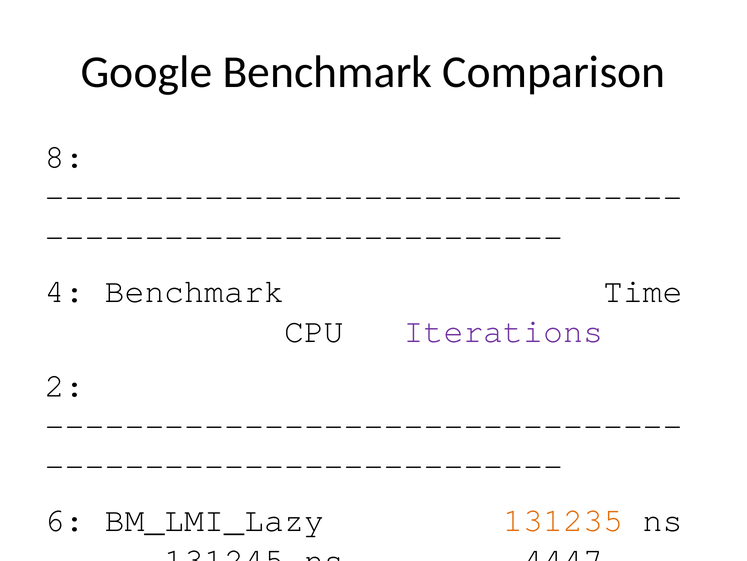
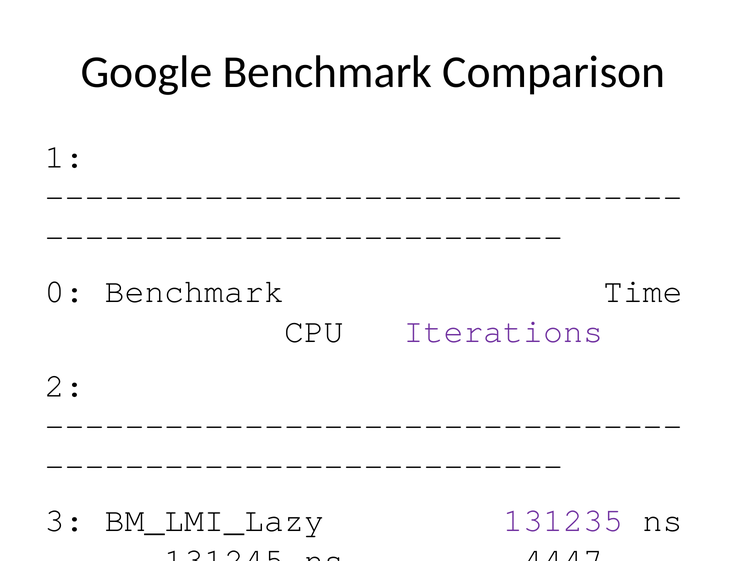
8: 8 -> 1
4: 4 -> 0
6: 6 -> 3
131235 colour: orange -> purple
